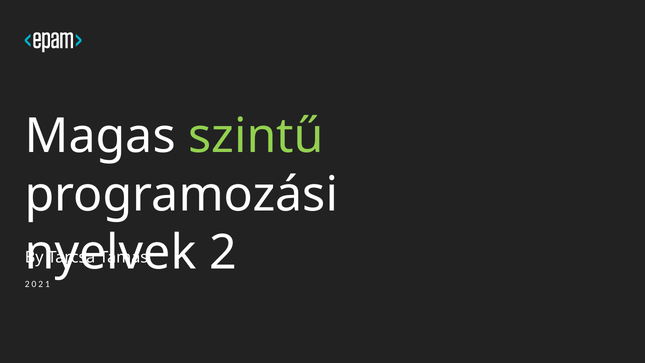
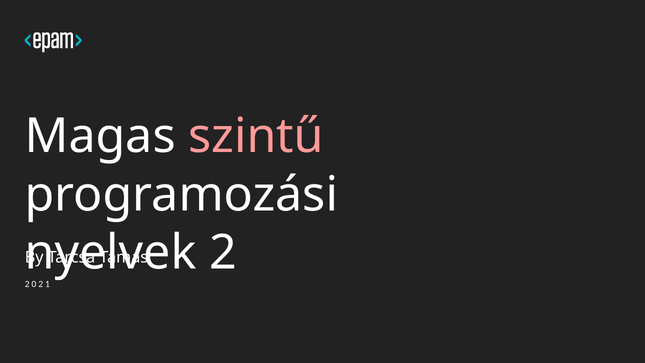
szintű colour: light green -> pink
